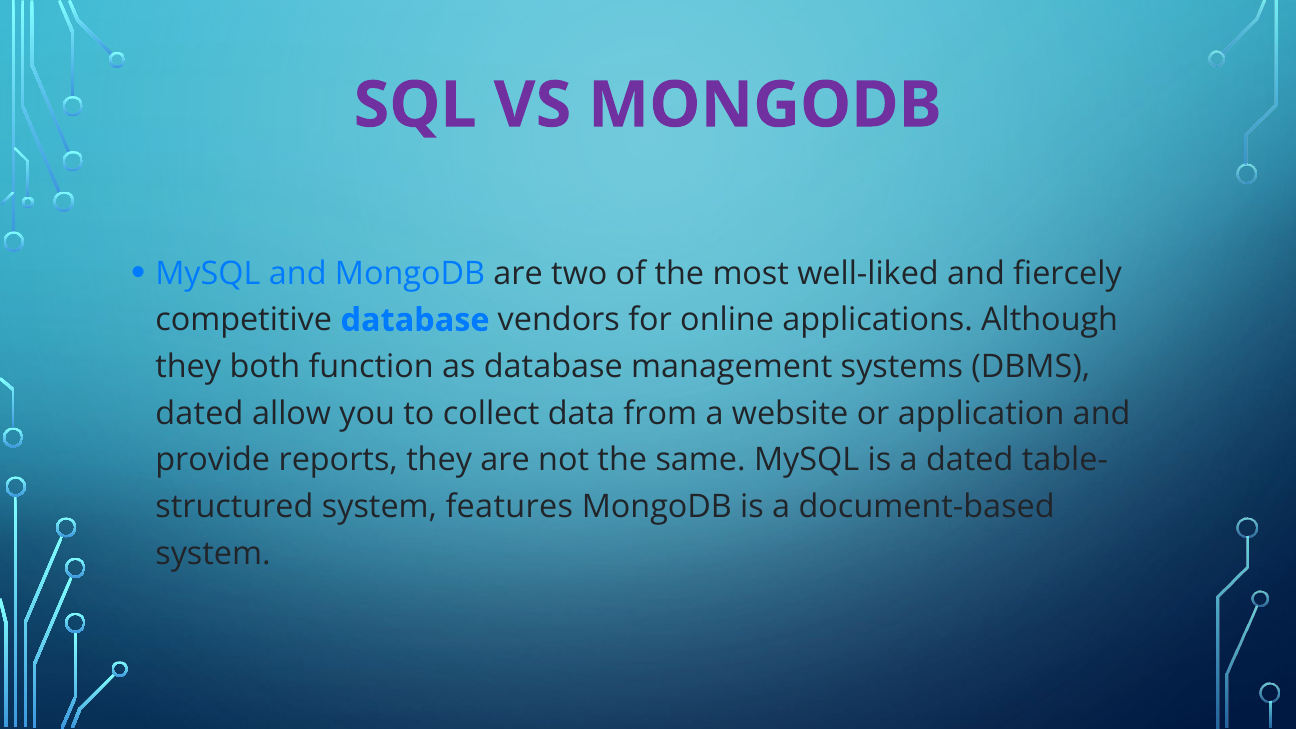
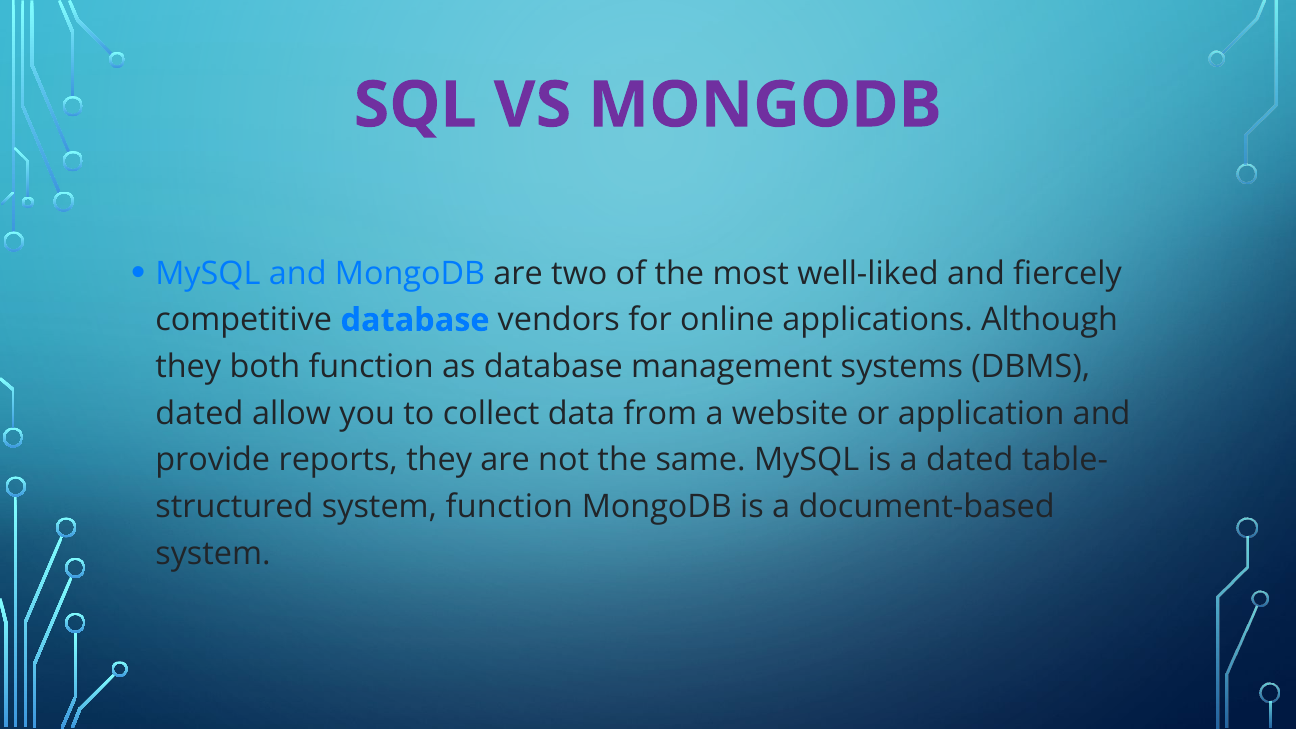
system features: features -> function
